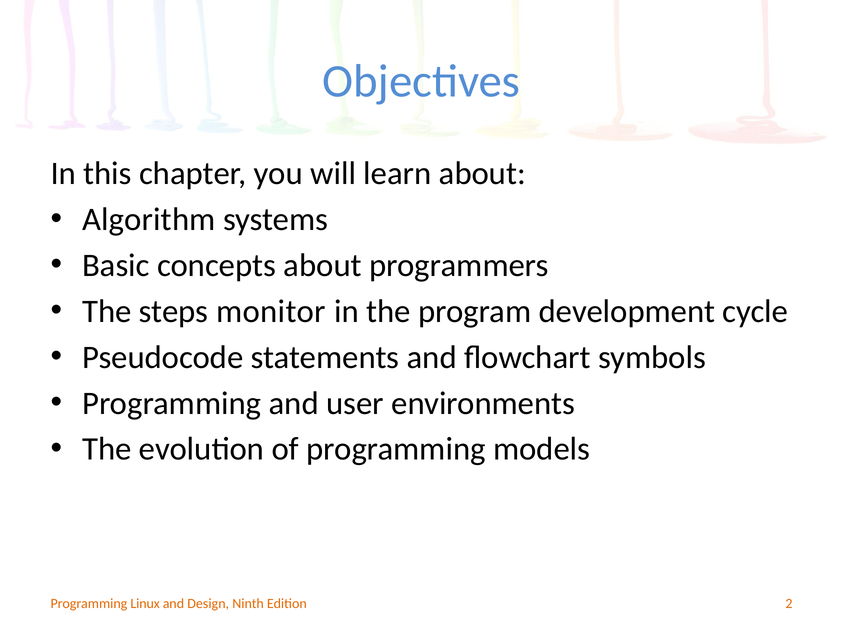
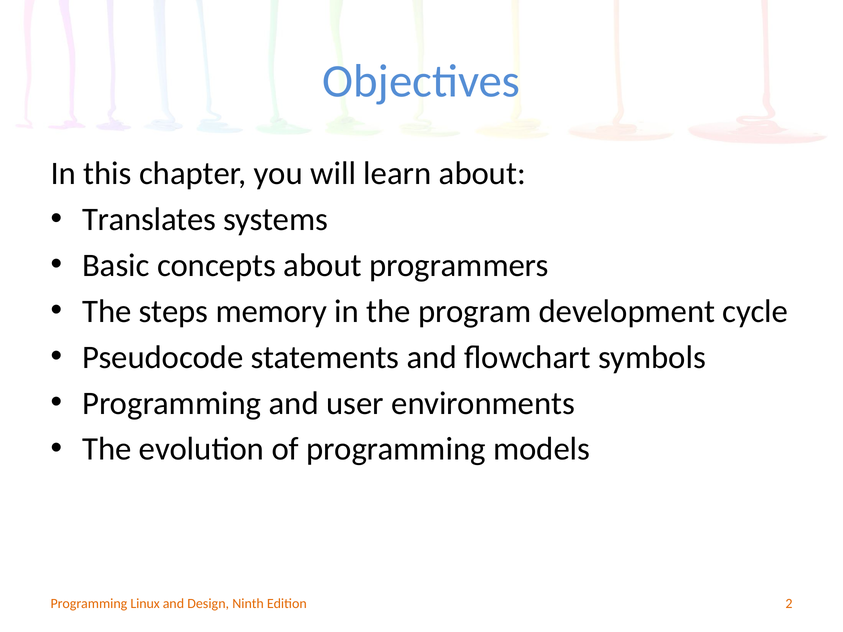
Algorithm: Algorithm -> Translates
monitor: monitor -> memory
